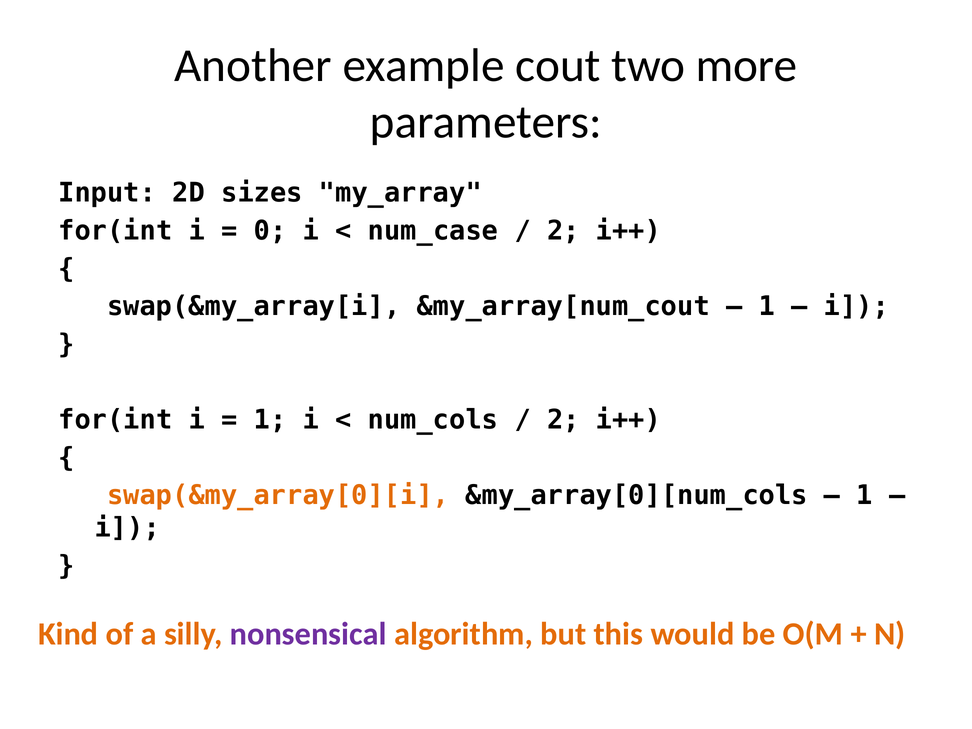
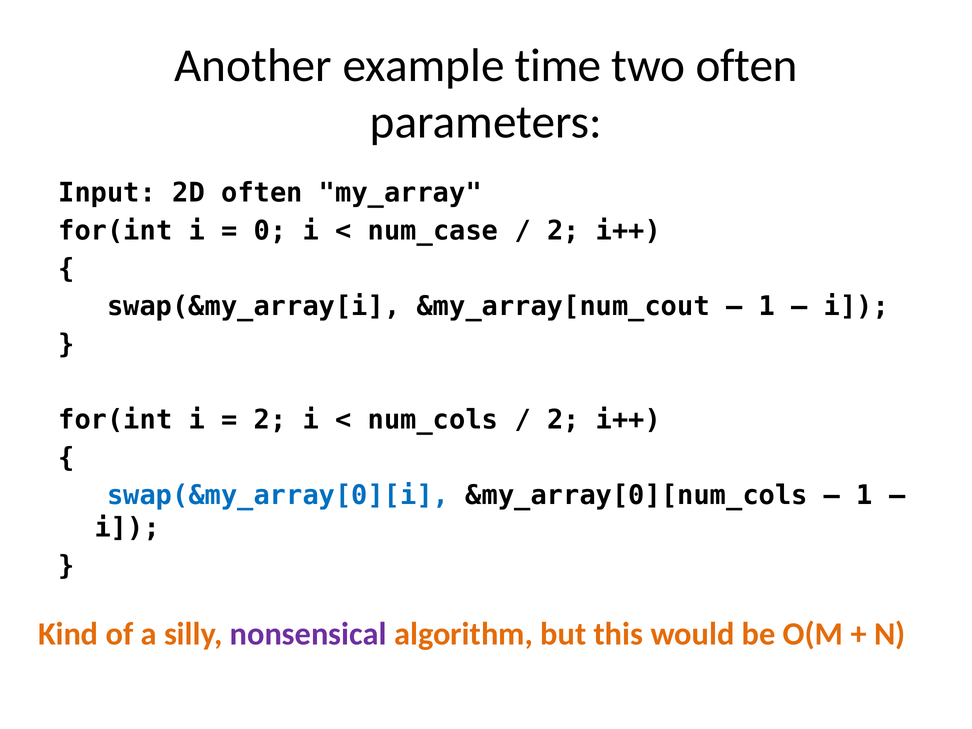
cout: cout -> time
two more: more -> often
2D sizes: sizes -> often
1 at (270, 420): 1 -> 2
swap(&my_array[0][i colour: orange -> blue
